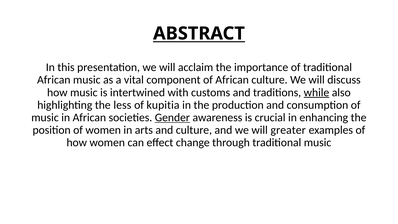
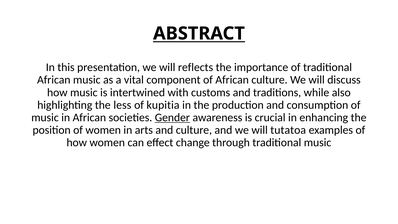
acclaim: acclaim -> reflects
while underline: present -> none
greater: greater -> tutatoa
